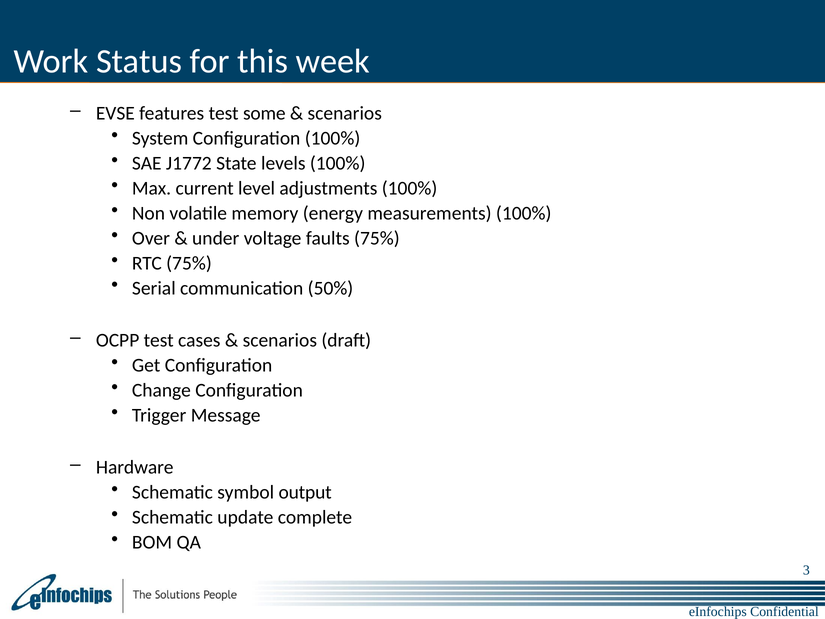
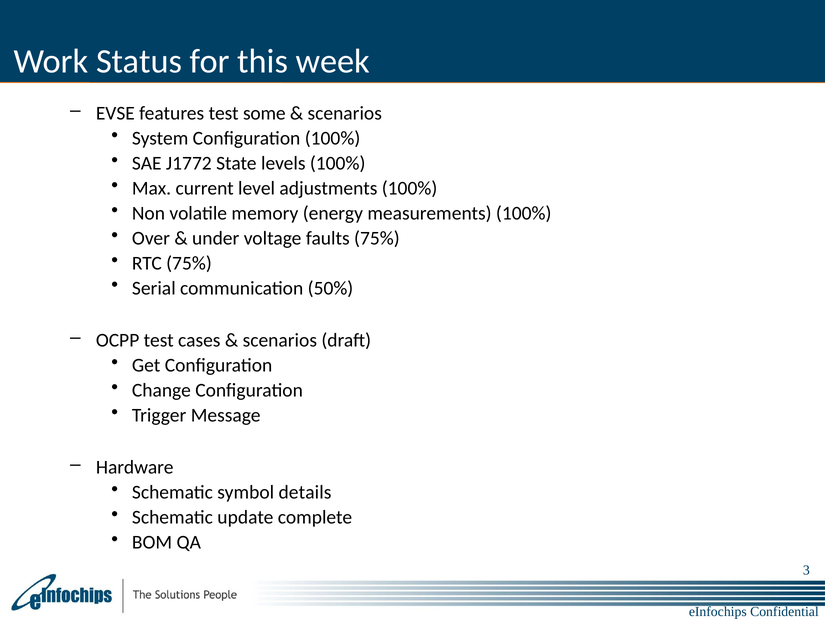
output: output -> details
